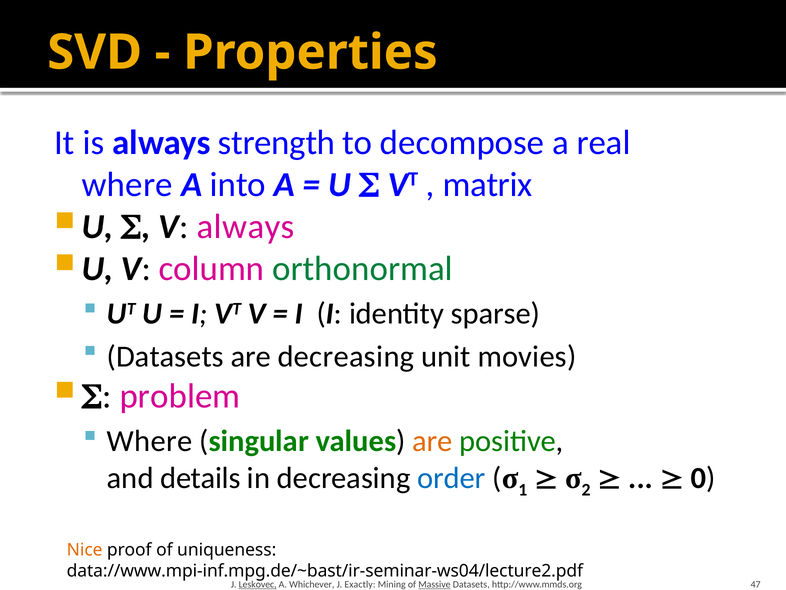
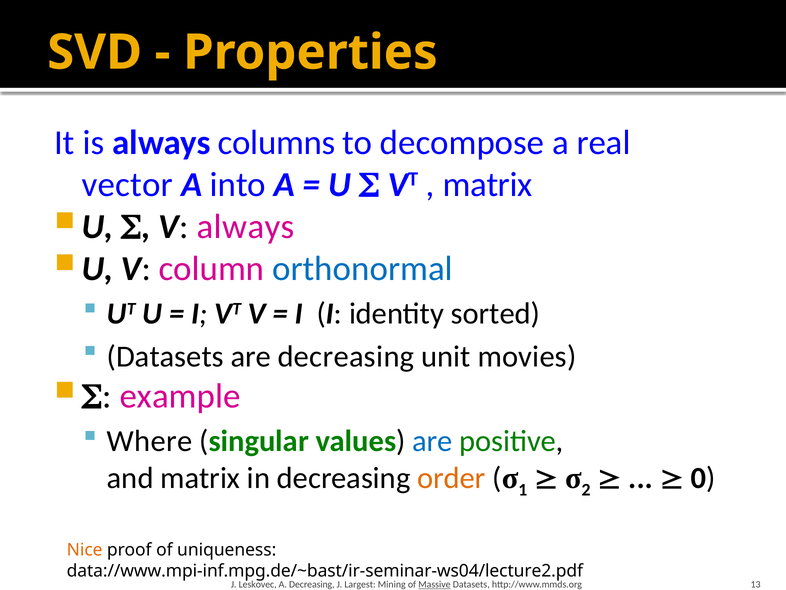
strength: strength -> columns
where at (127, 185): where -> vector
orthonormal colour: green -> blue
sparse: sparse -> sorted
problem: problem -> example
are at (432, 441) colour: orange -> blue
and details: details -> matrix
order colour: blue -> orange
Leskovec underline: present -> none
A Whichever: Whichever -> Decreasing
Exactly: Exactly -> Largest
47: 47 -> 13
